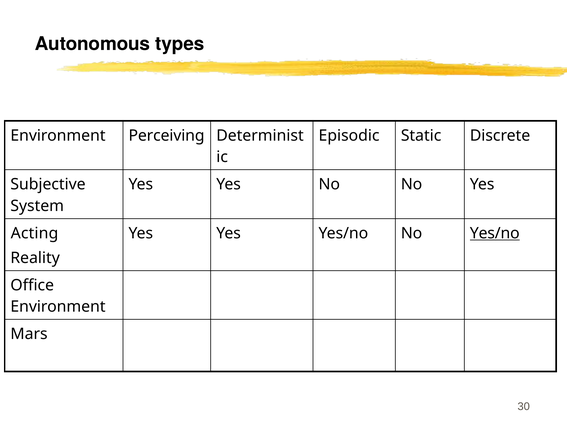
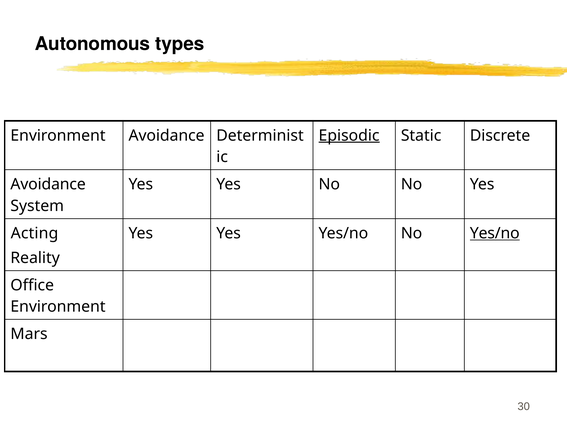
Environment Perceiving: Perceiving -> Avoidance
Episodic underline: none -> present
Subjective at (48, 184): Subjective -> Avoidance
